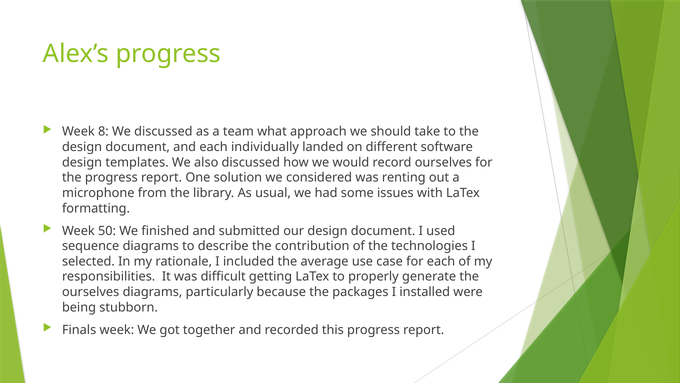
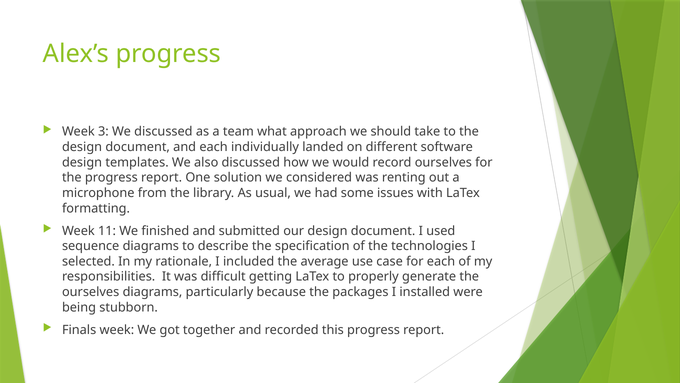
8: 8 -> 3
50: 50 -> 11
contribution: contribution -> specification
